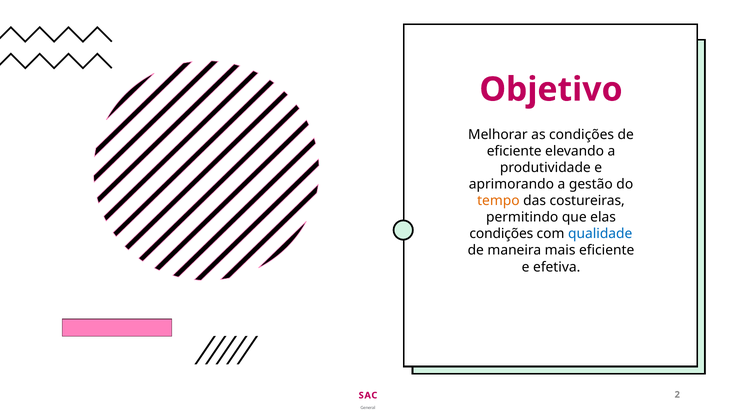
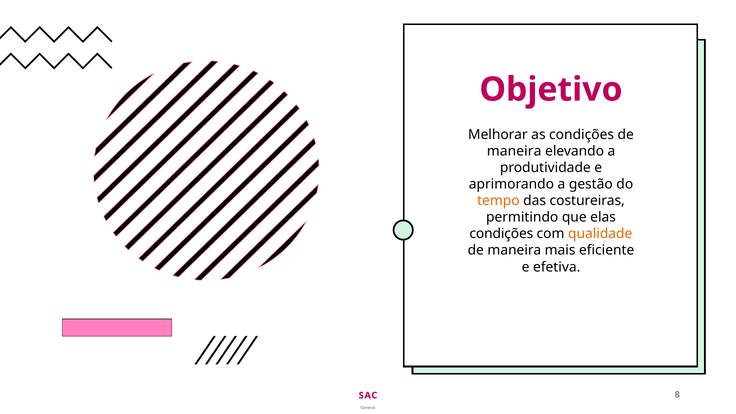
eficiente at (514, 151): eficiente -> maneira
qualidade colour: blue -> orange
2: 2 -> 8
